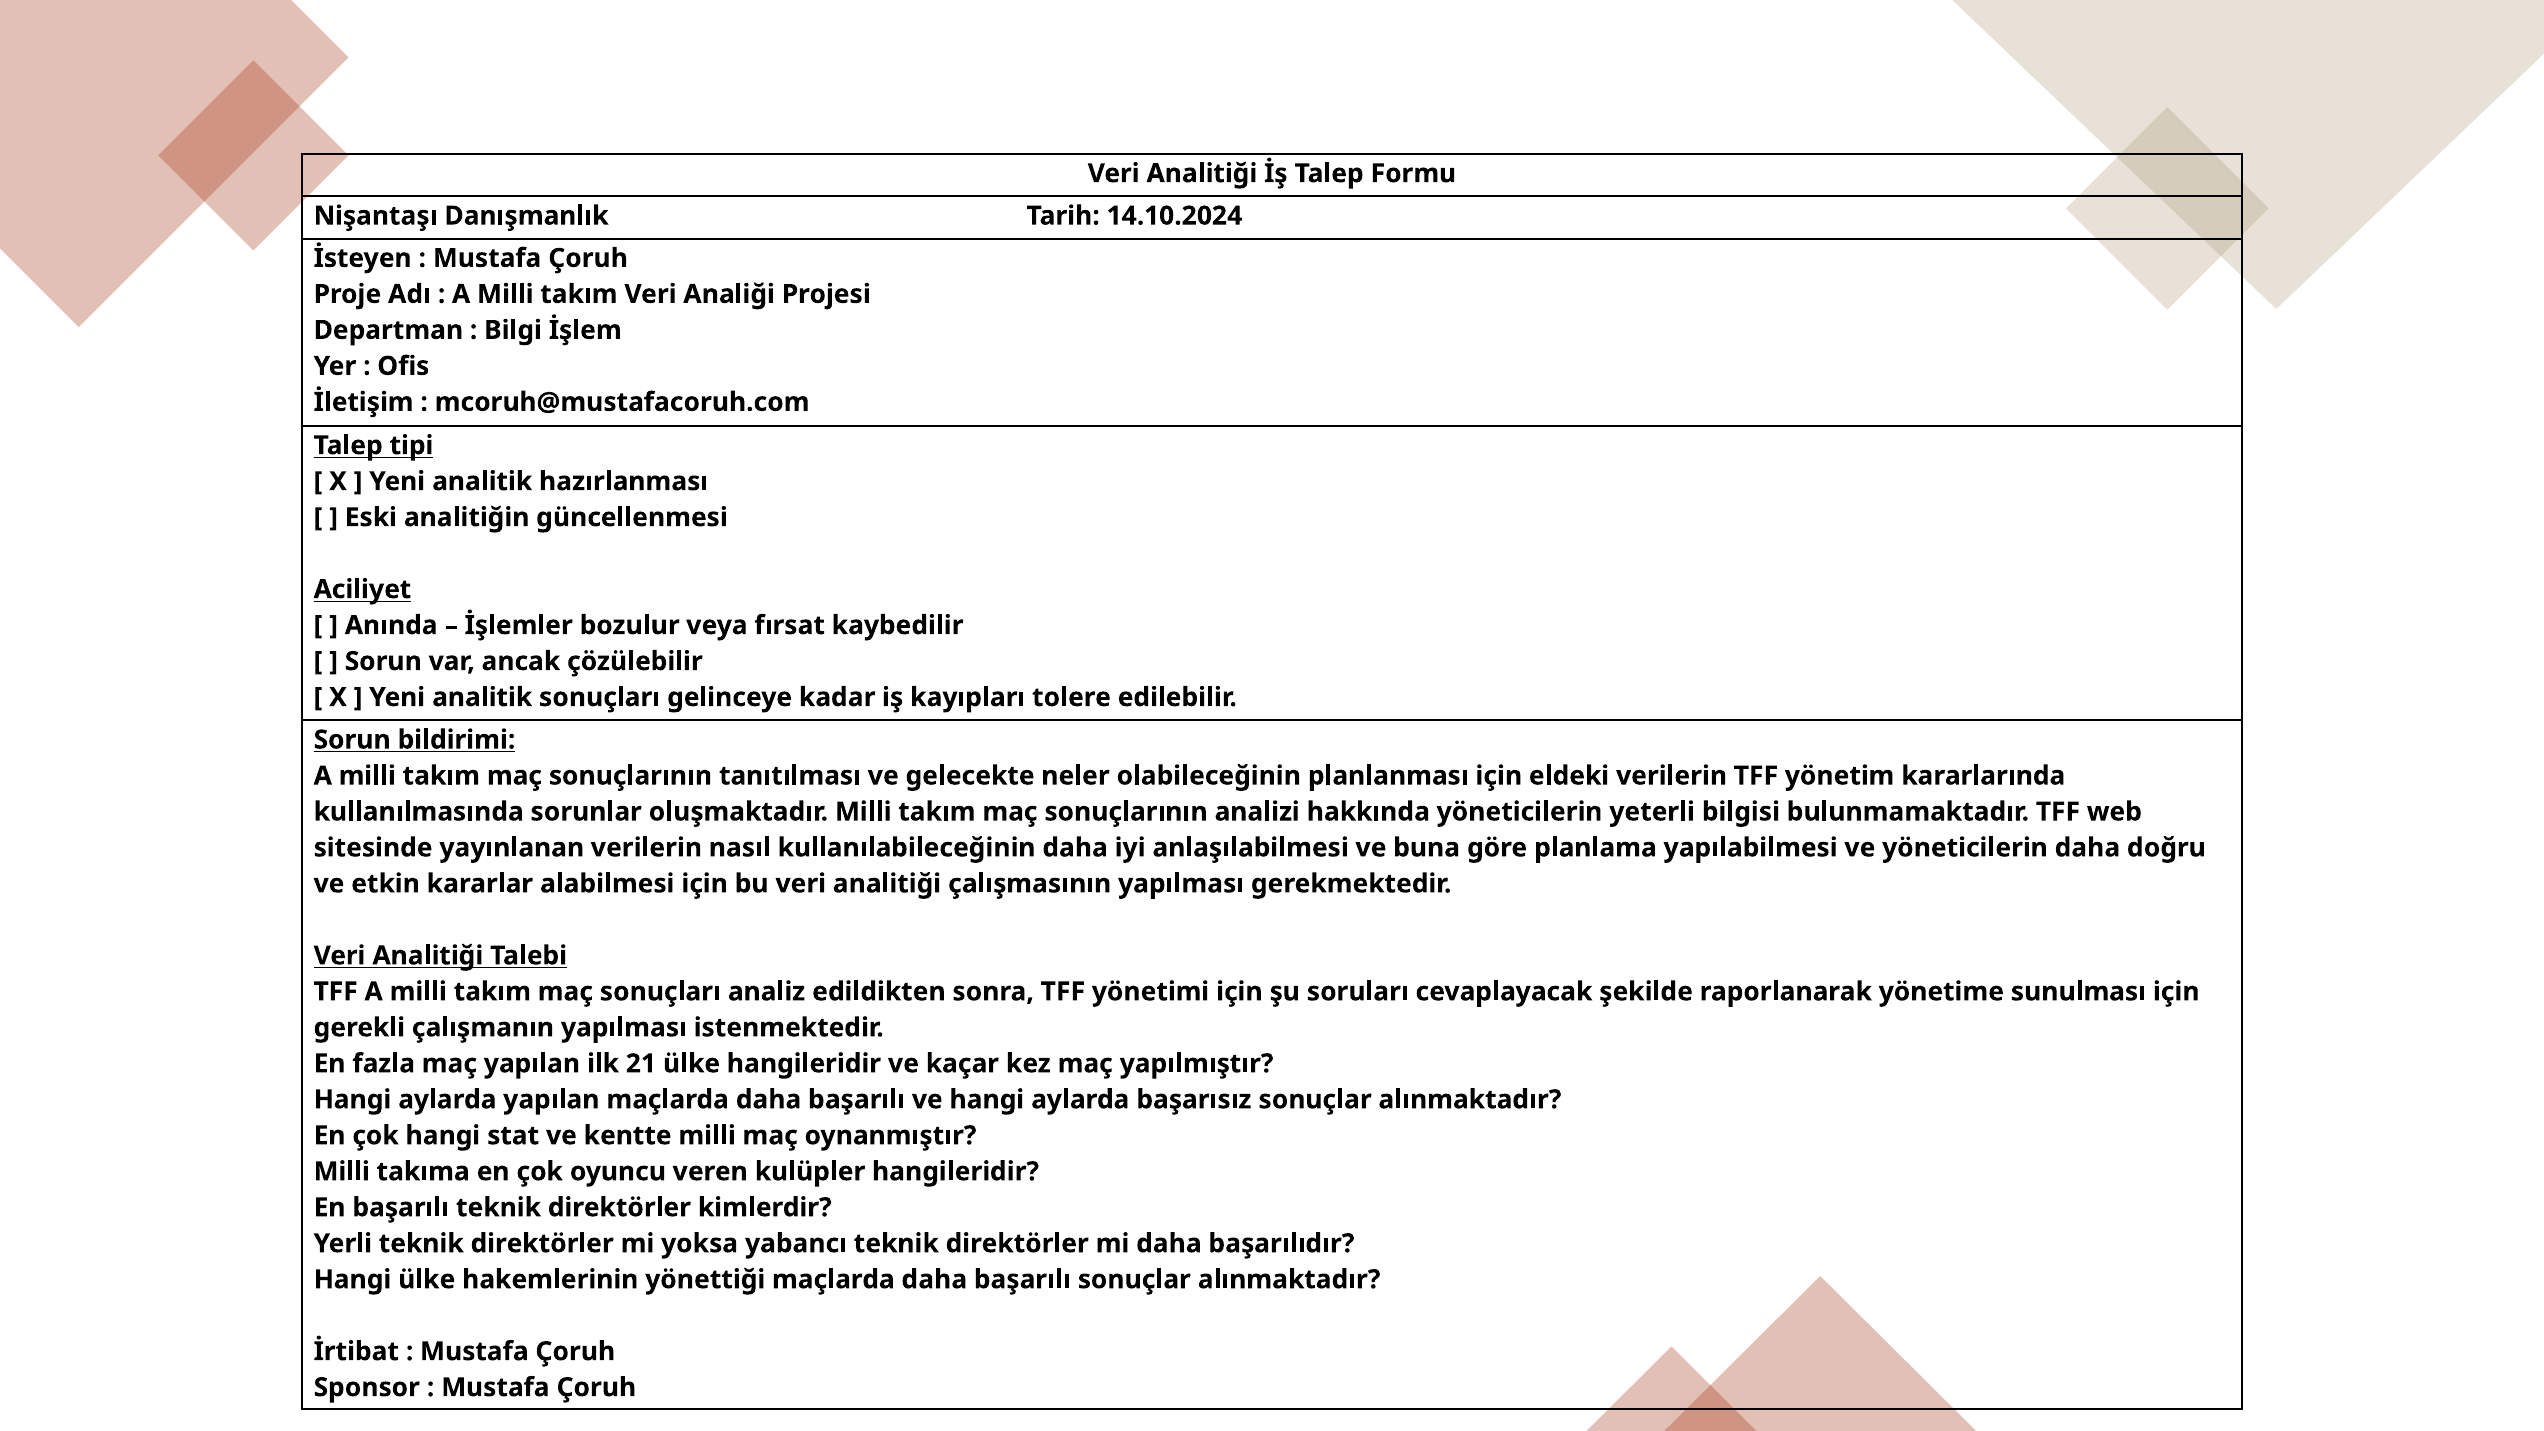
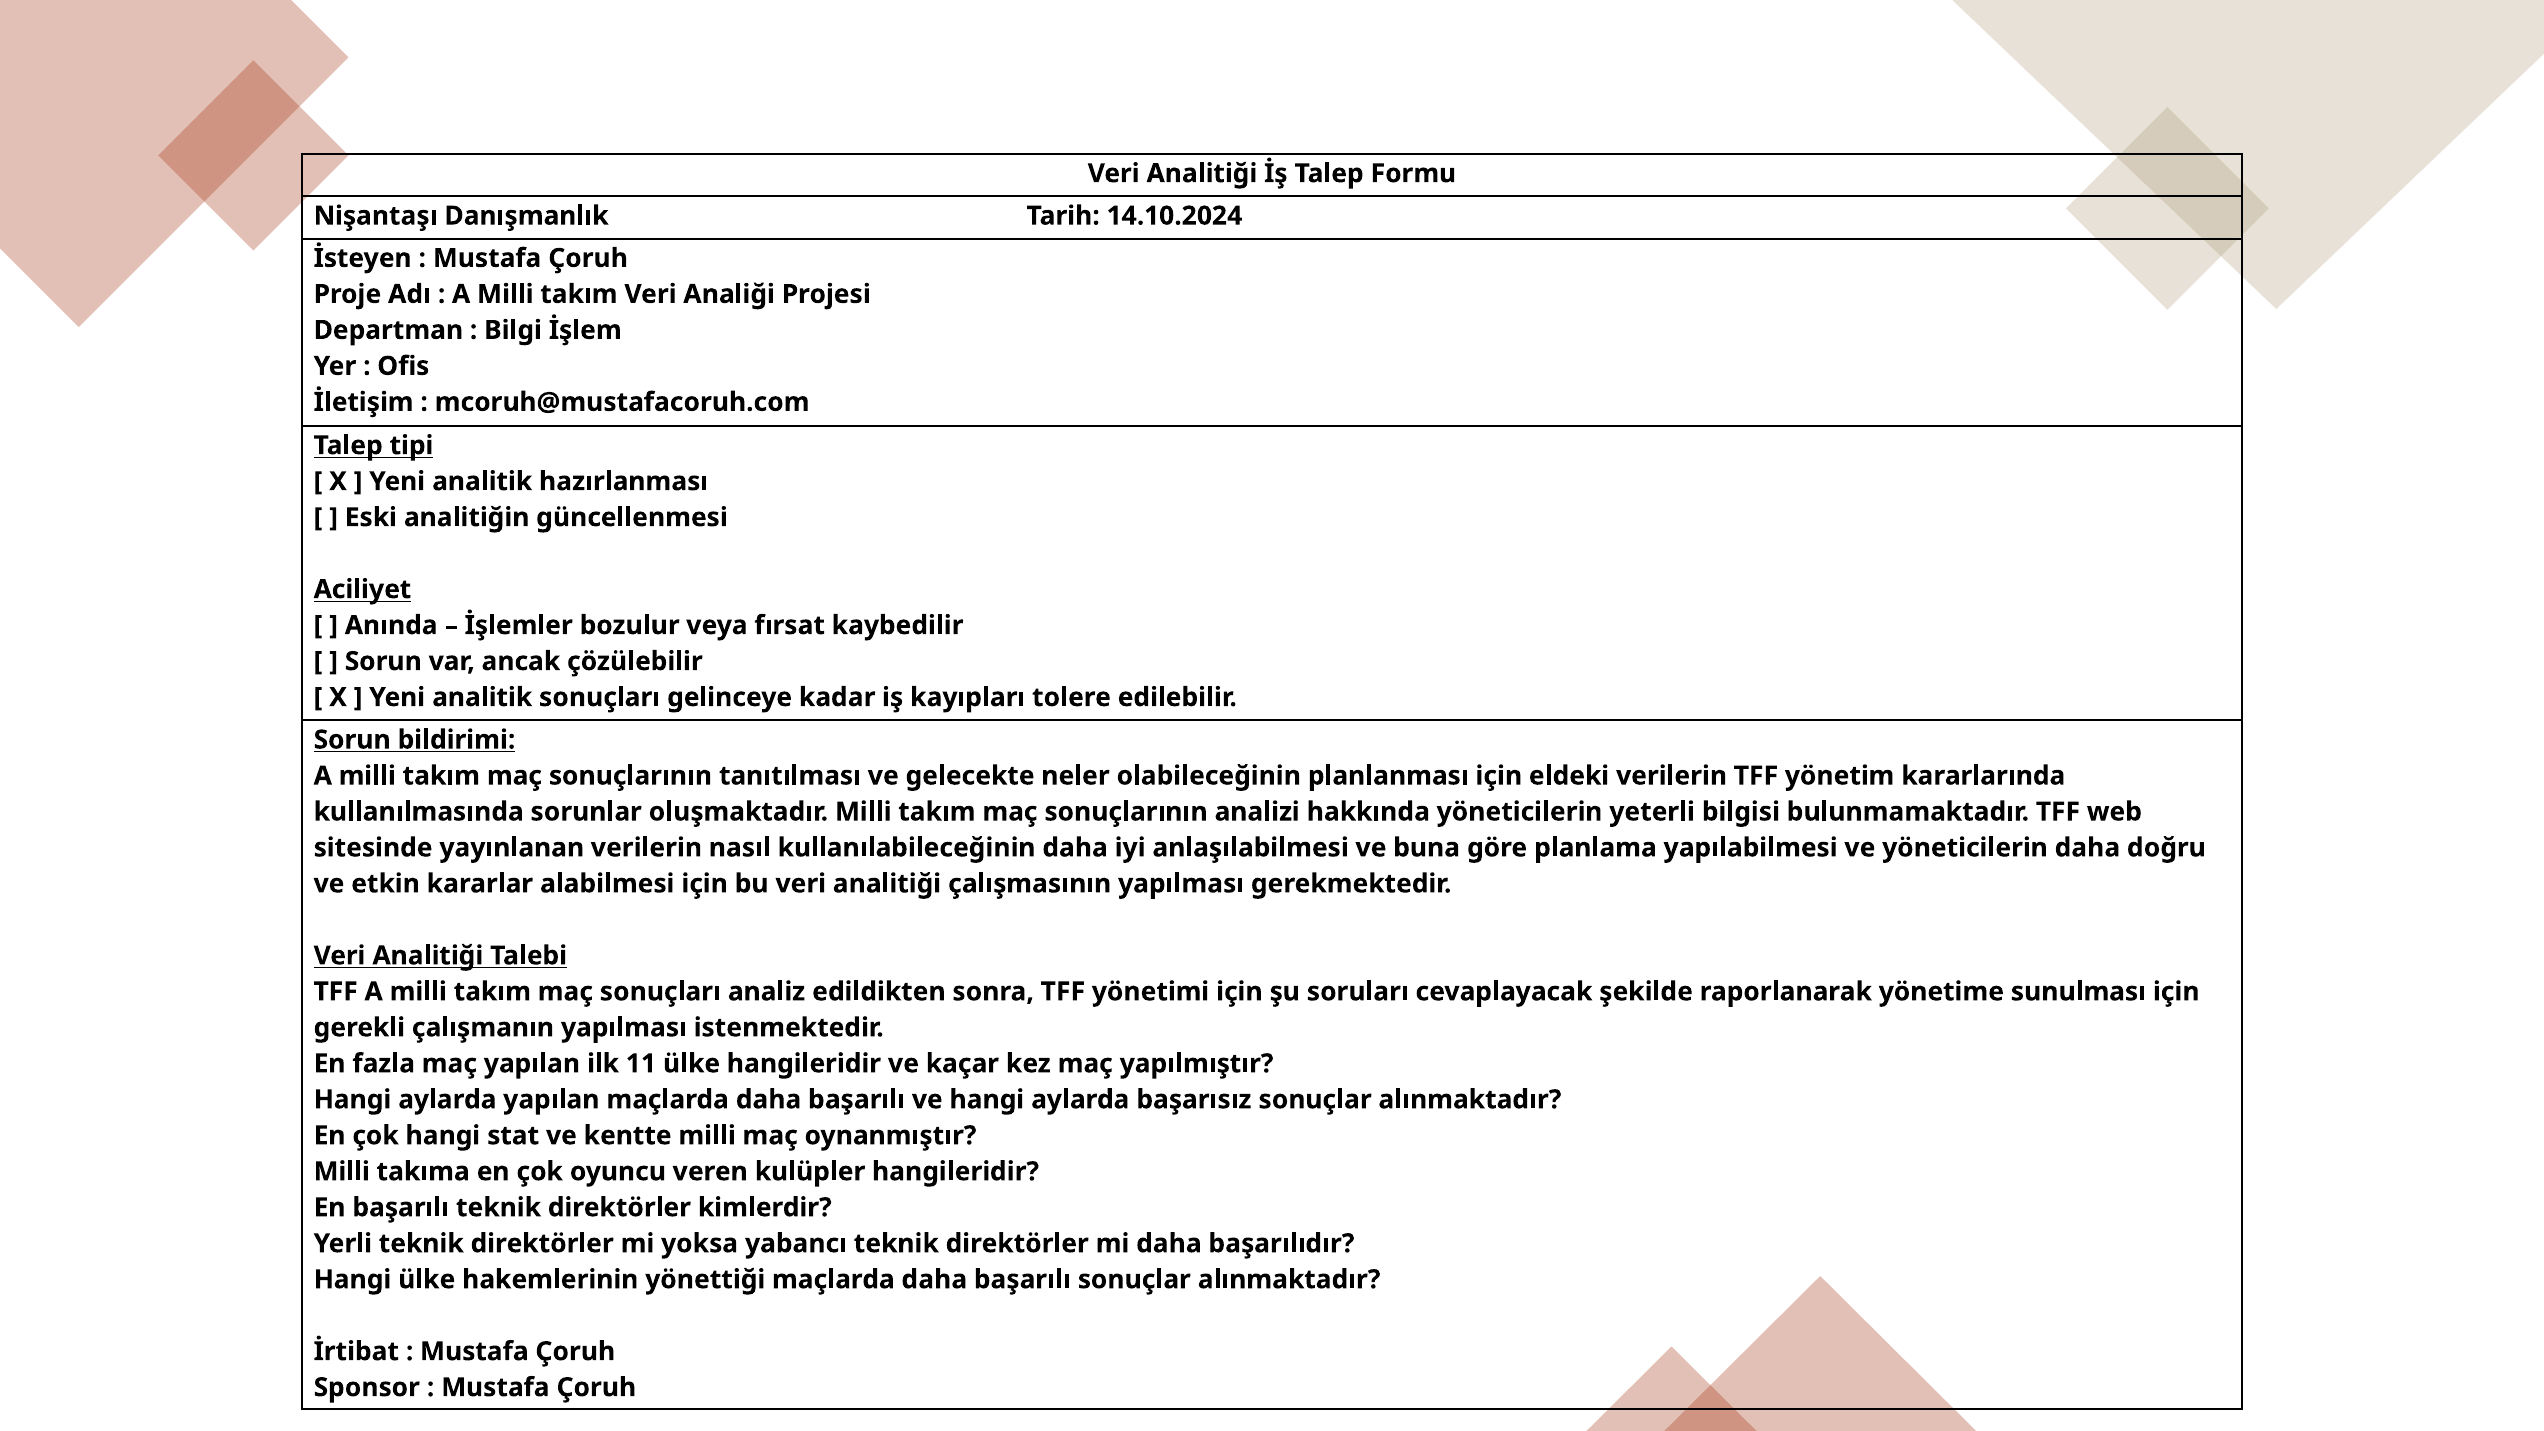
21: 21 -> 11
